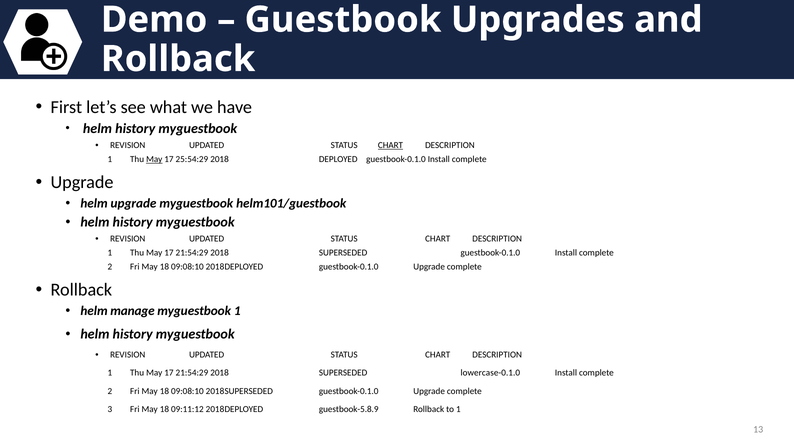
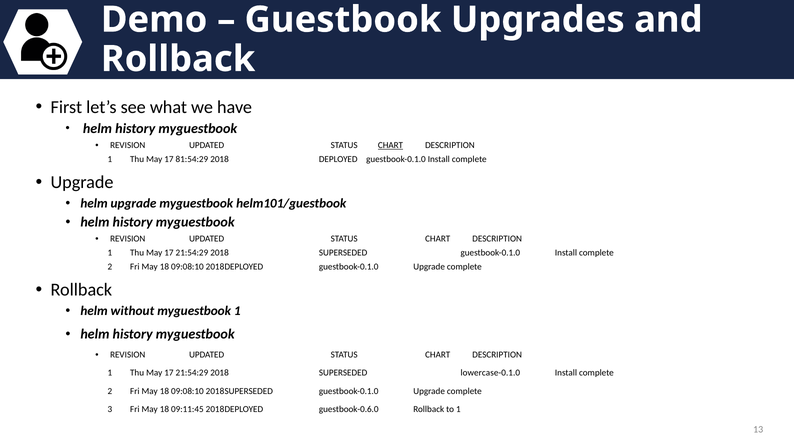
May at (154, 159) underline: present -> none
25:54:29: 25:54:29 -> 81:54:29
manage: manage -> without
09:11:12: 09:11:12 -> 09:11:45
guestbook-5.8.9: guestbook-5.8.9 -> guestbook-0.6.0
